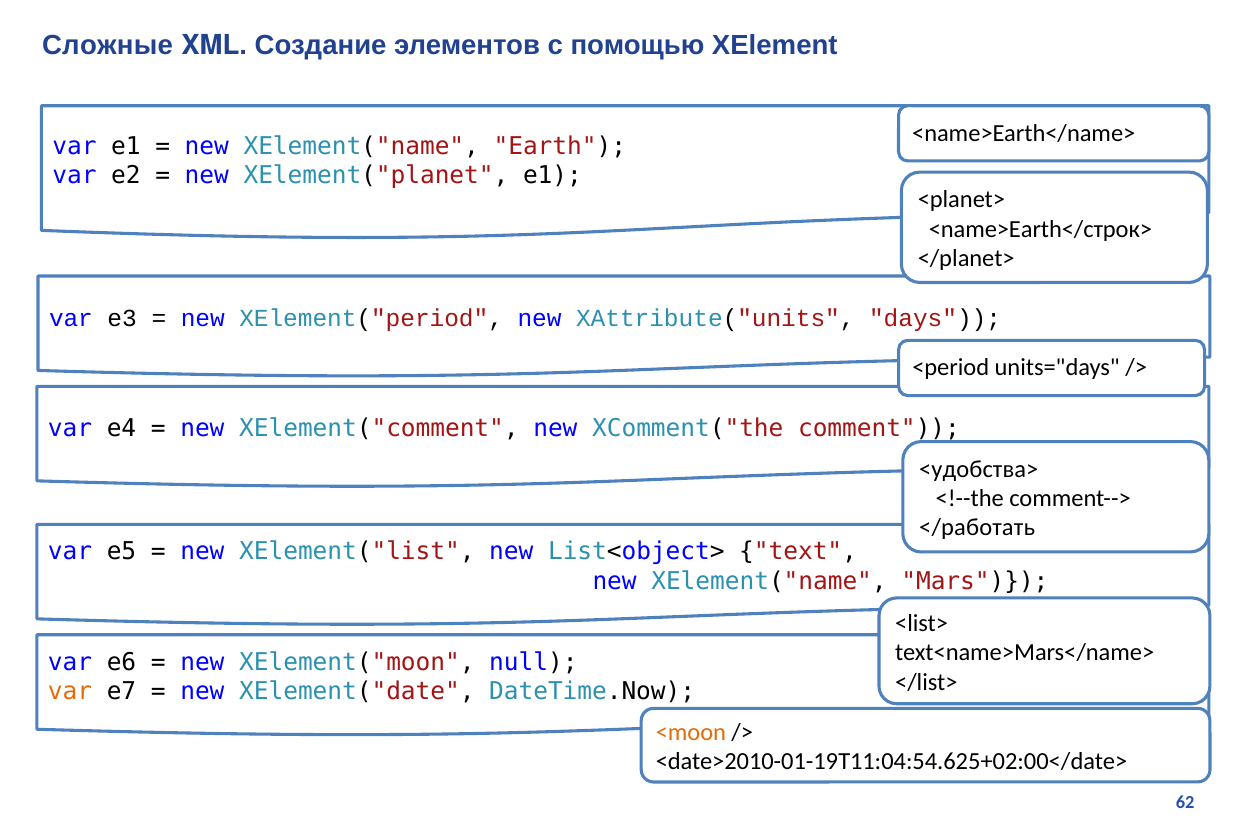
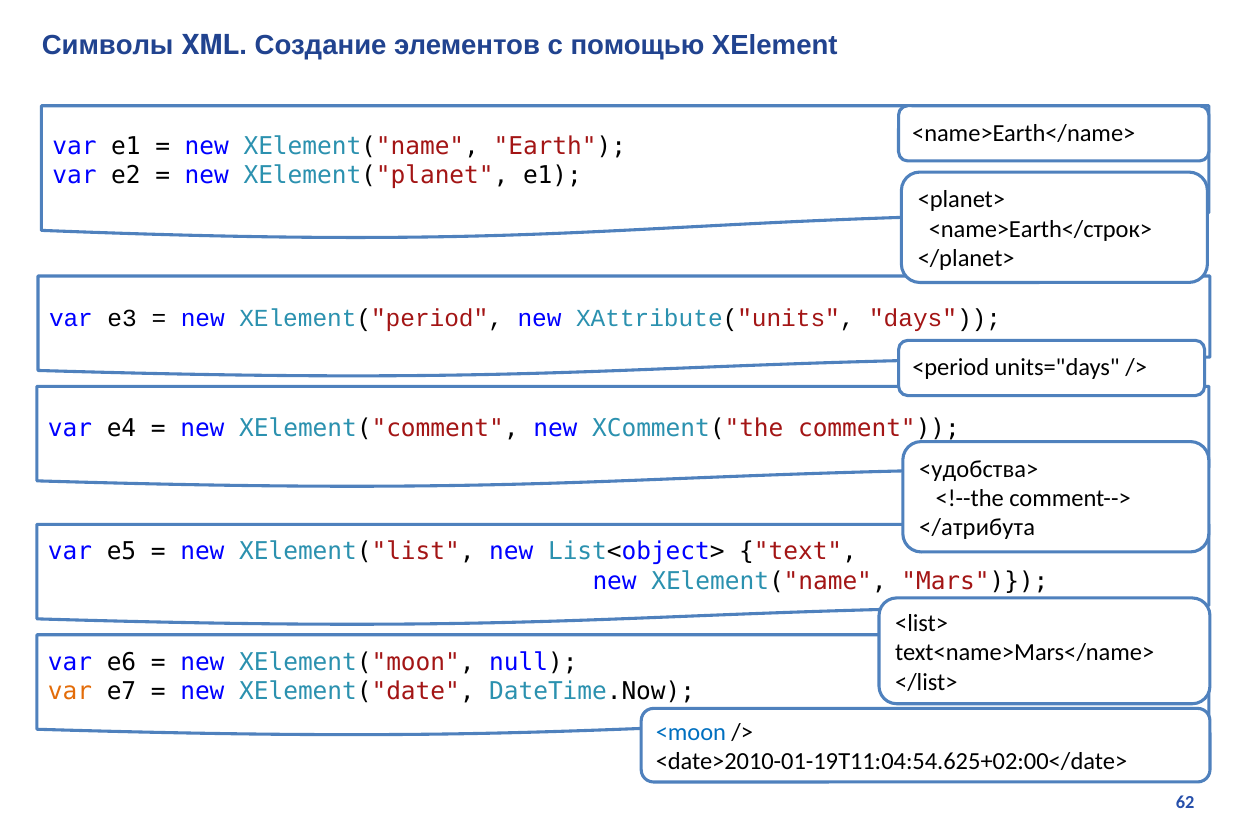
Сложные: Сложные -> Символы
</работать: </работать -> </атрибута
<moon colour: orange -> blue
